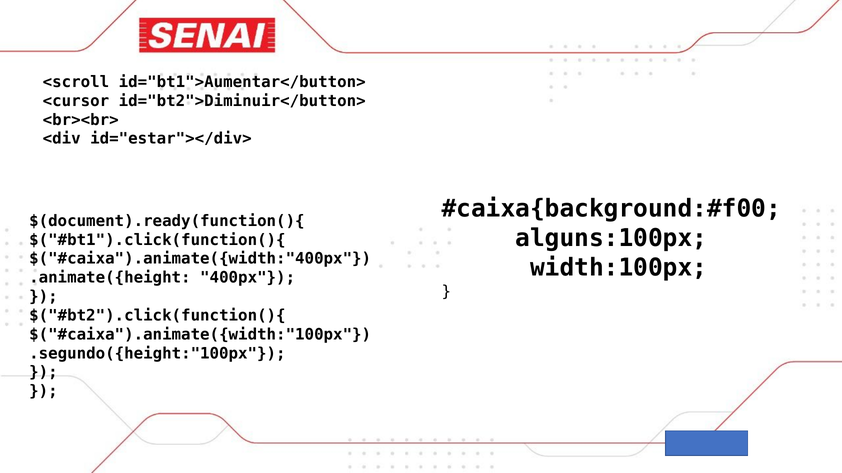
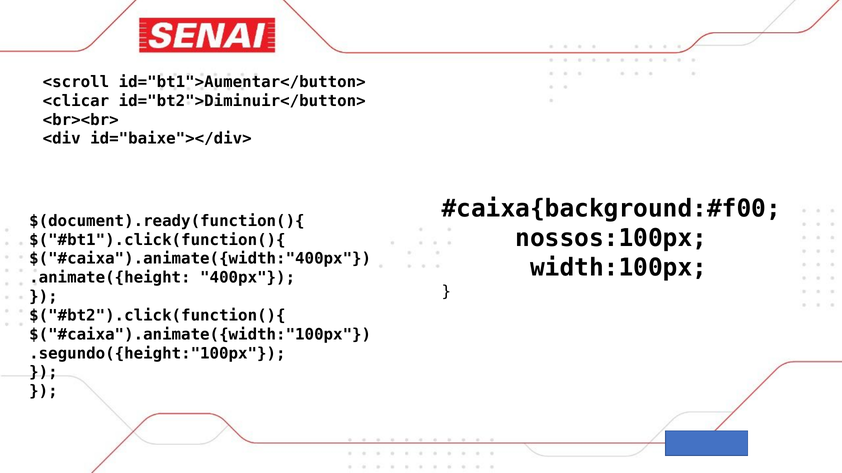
<cursor: <cursor -> <clicar
id="estar"></div>: id="estar"></div> -> id="baixe"></div>
alguns:100px: alguns:100px -> nossos:100px
